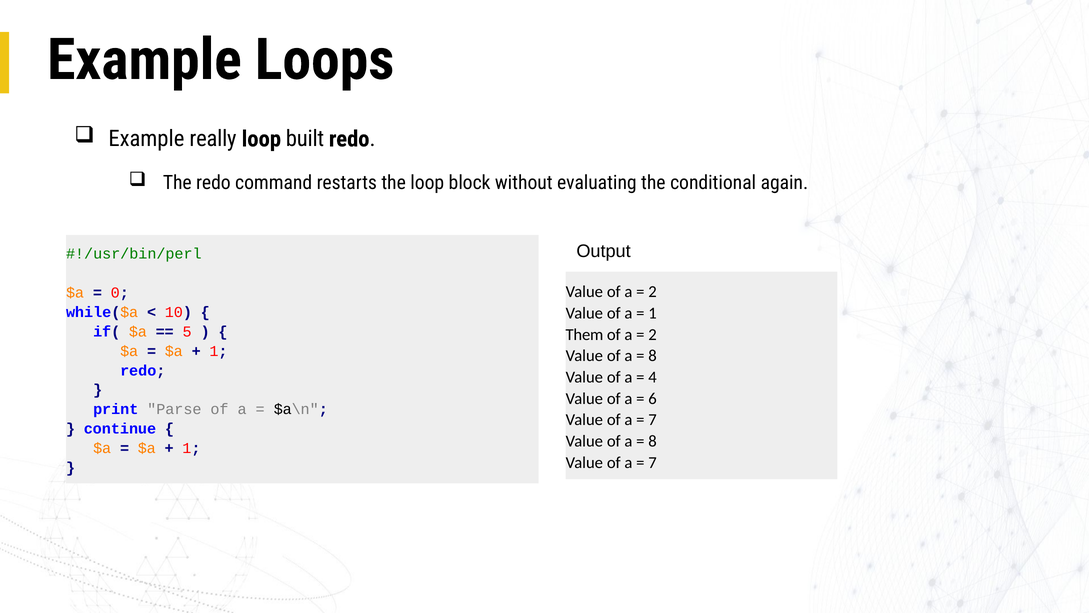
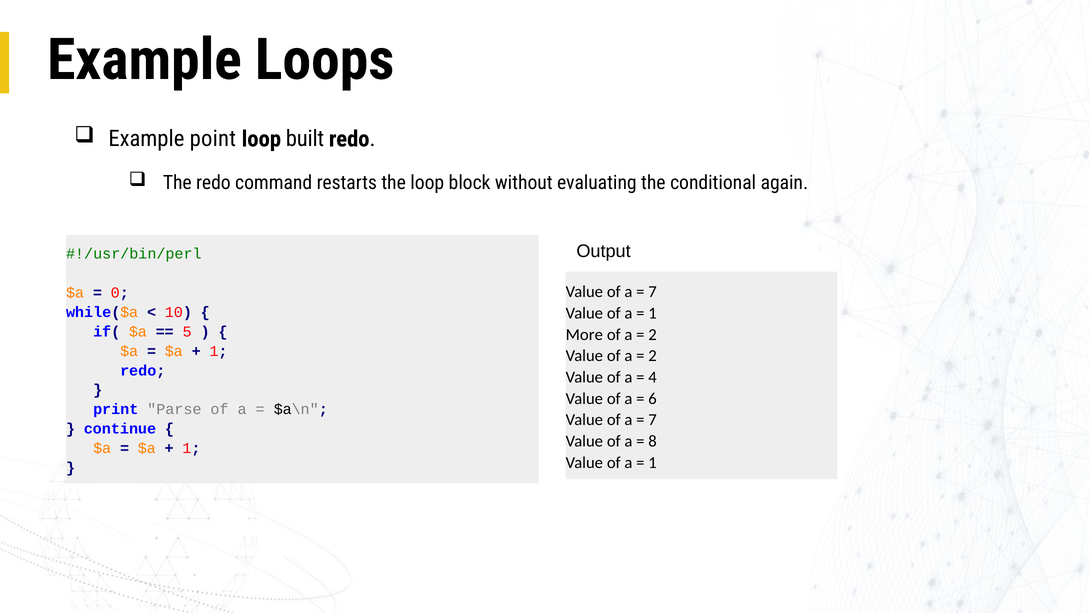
really: really -> point
2 at (653, 292): 2 -> 7
Them: Them -> More
8 at (653, 356): 8 -> 2
7 at (653, 462): 7 -> 1
